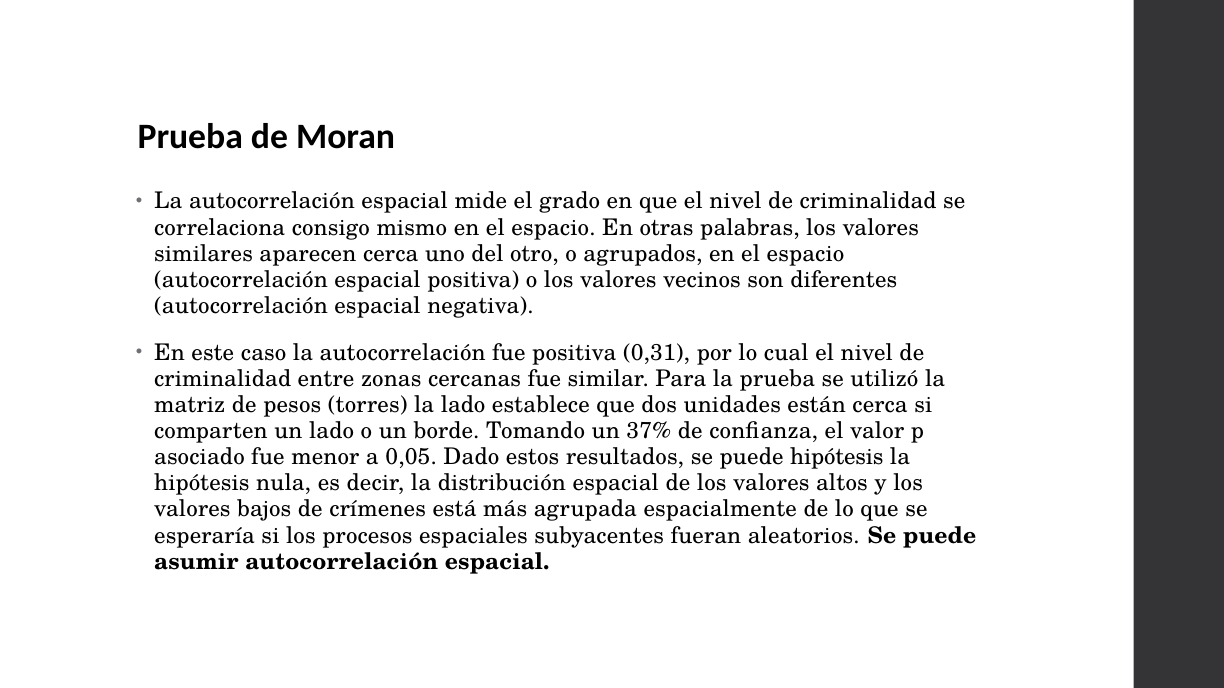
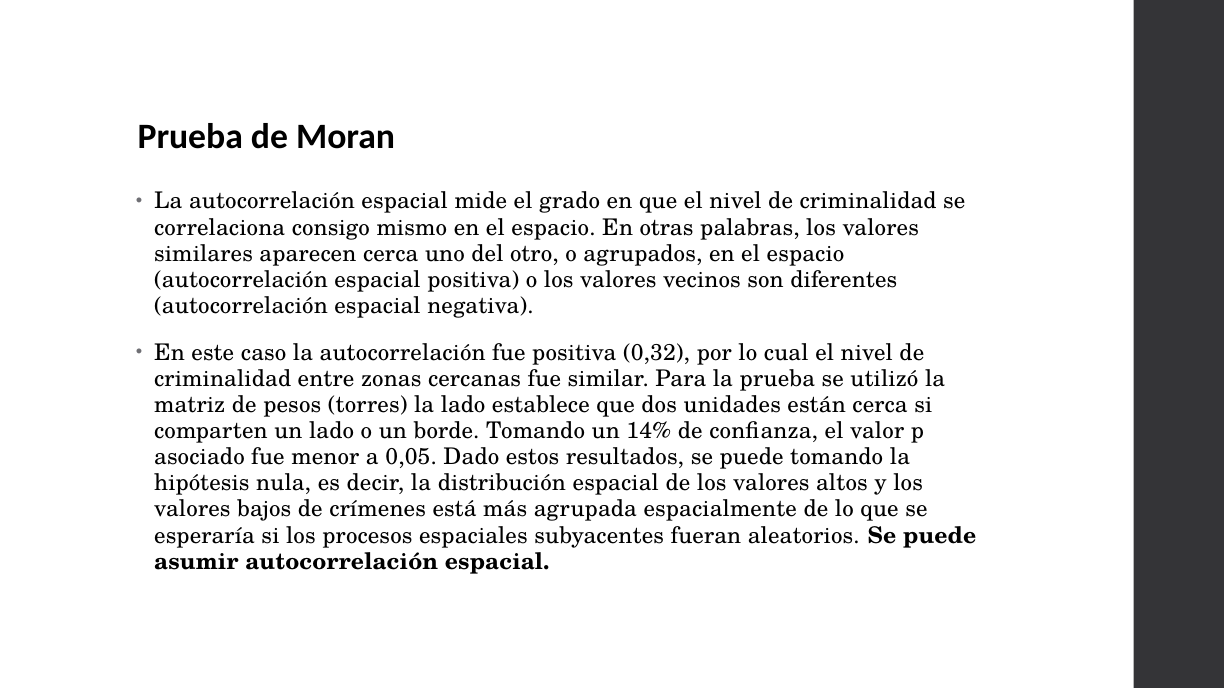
0,31: 0,31 -> 0,32
37%: 37% -> 14%
puede hipótesis: hipótesis -> tomando
